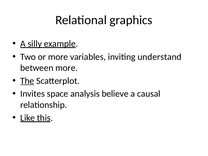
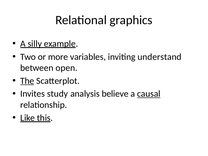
between more: more -> open
space: space -> study
causal underline: none -> present
